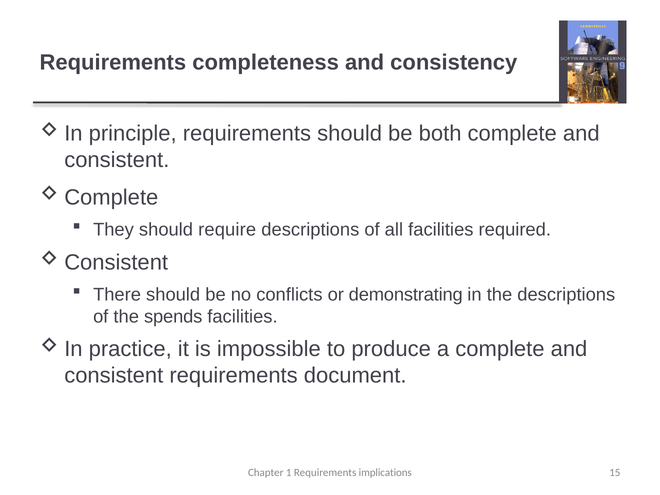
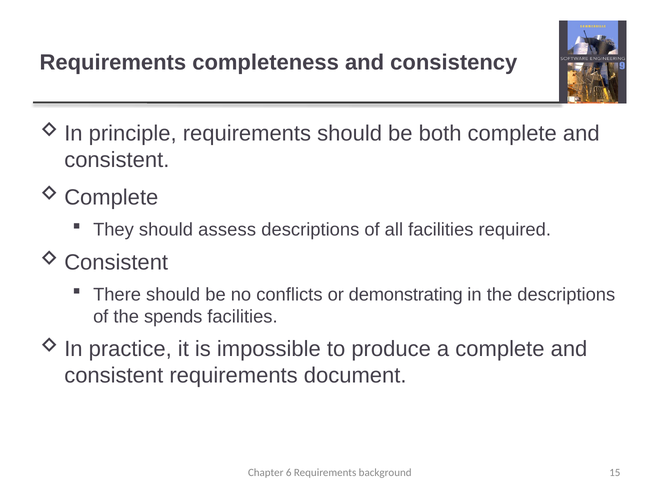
require: require -> assess
1: 1 -> 6
implications: implications -> background
